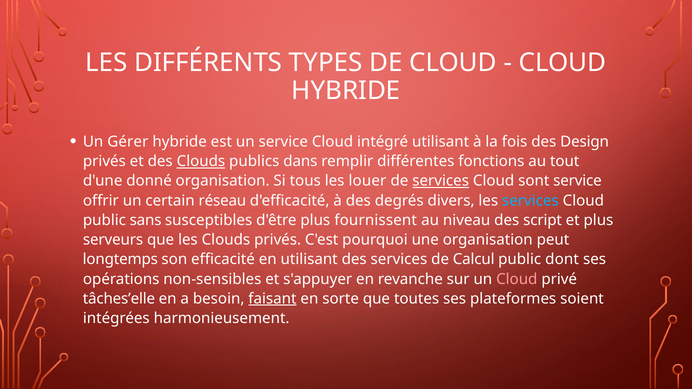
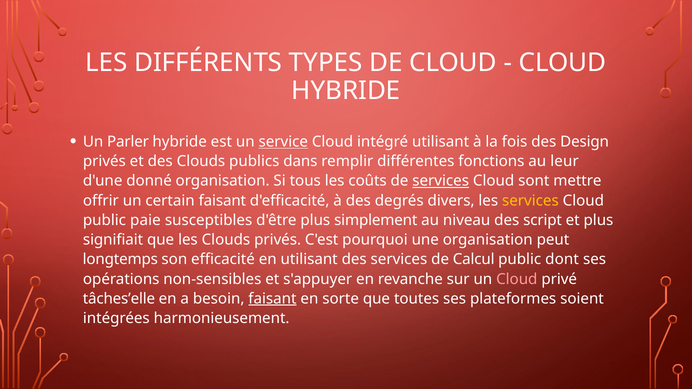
Gérer: Gérer -> Parler
service at (283, 142) underline: none -> present
Clouds at (201, 161) underline: present -> none
tout: tout -> leur
louer: louer -> coûts
sont service: service -> mettre
certain réseau: réseau -> faisant
services at (530, 201) colour: light blue -> yellow
sans: sans -> paie
fournissent: fournissent -> simplement
serveurs: serveurs -> signifiait
